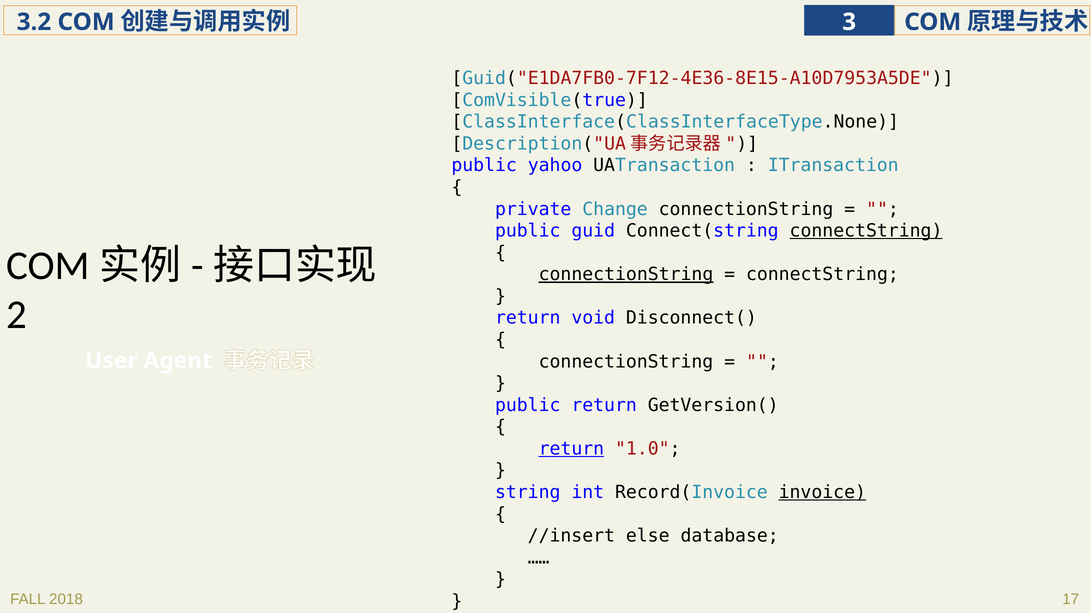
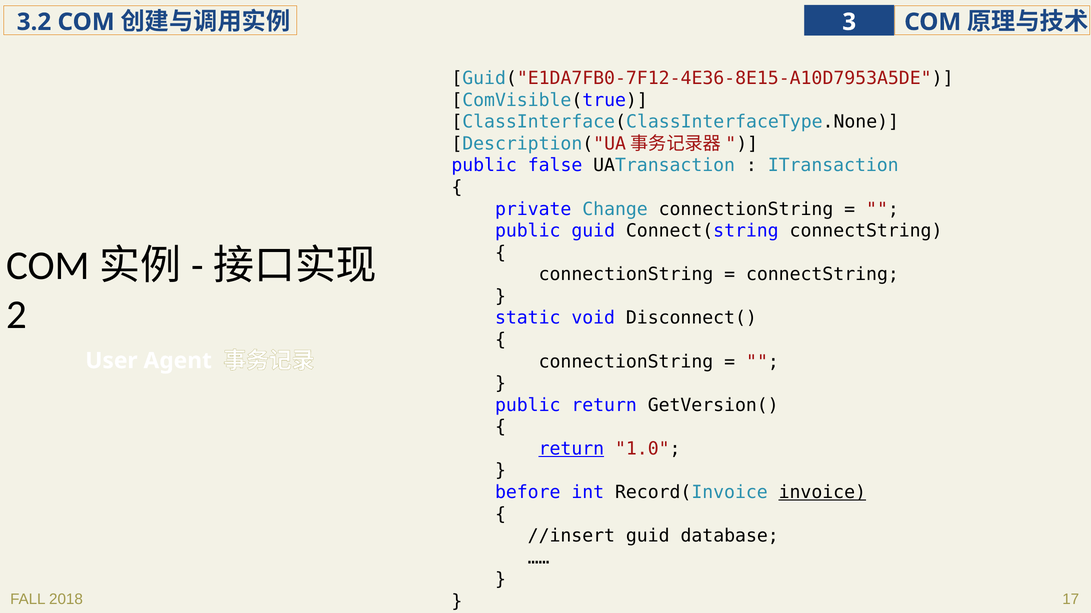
yahoo: yahoo -> false
connectString at (866, 231) underline: present -> none
connectionString at (626, 275) underline: present -> none
return at (528, 318): return -> static
string: string -> before
//insert else: else -> guid
